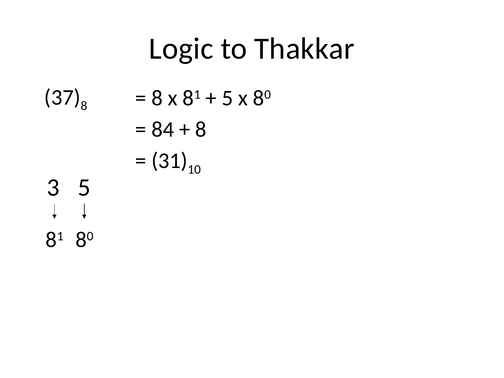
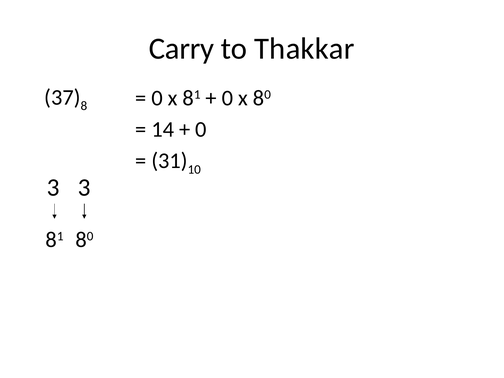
Logic: Logic -> Carry
8 at (157, 98): 8 -> 0
5 at (227, 98): 5 -> 0
84: 84 -> 14
8 at (201, 129): 8 -> 0
3 5: 5 -> 3
